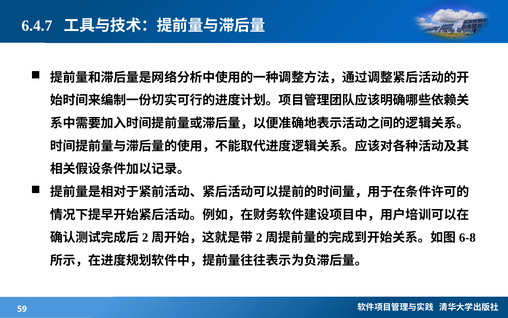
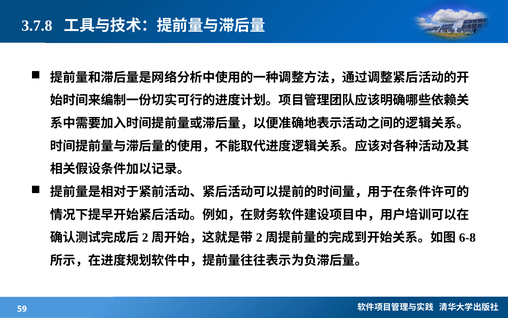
6.4.7: 6.4.7 -> 3.7.8
